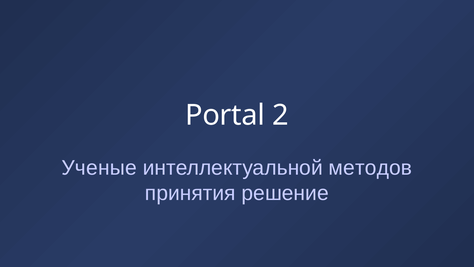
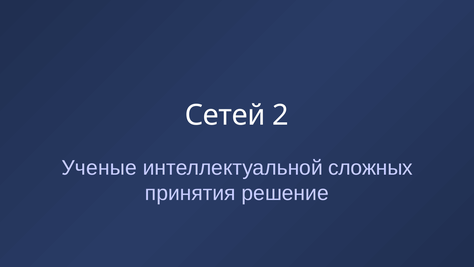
Portal: Portal -> Сетей
методов: методов -> сложных
